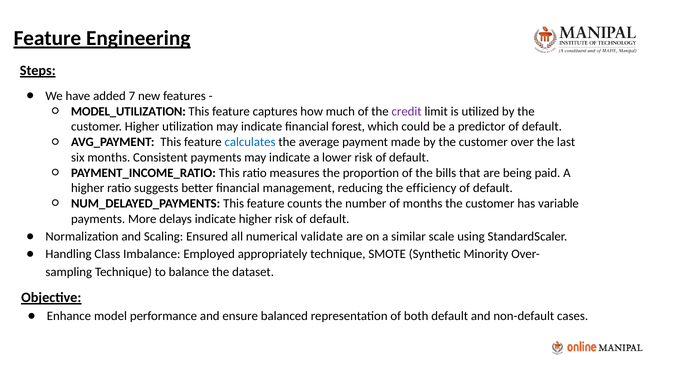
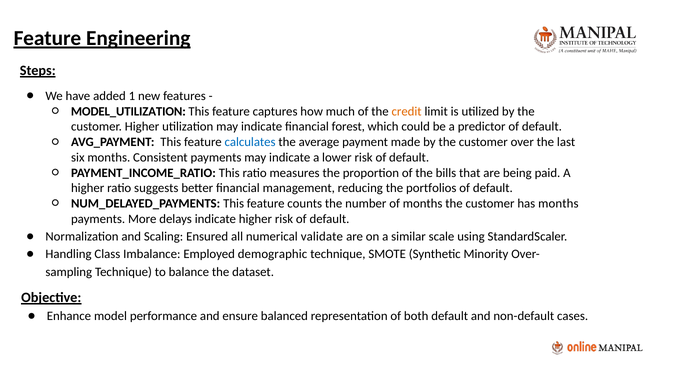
7: 7 -> 1
credit colour: purple -> orange
efficiency: efficiency -> portfolios
has variable: variable -> months
appropriately: appropriately -> demographic
